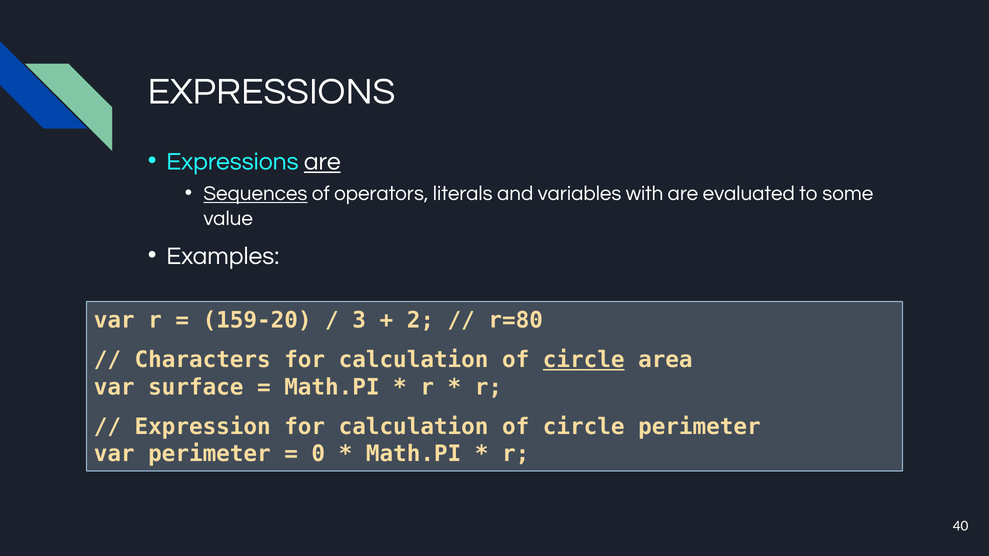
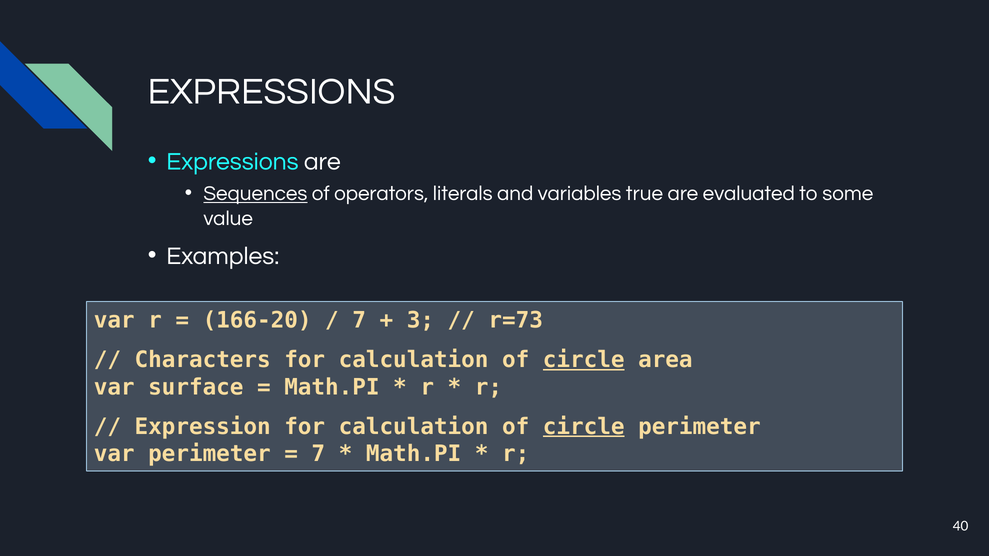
are at (322, 162) underline: present -> none
with: with -> true
159-20: 159-20 -> 166-20
3 at (359, 321): 3 -> 7
2: 2 -> 3
r=80: r=80 -> r=73
circle at (584, 427) underline: none -> present
0 at (318, 454): 0 -> 7
